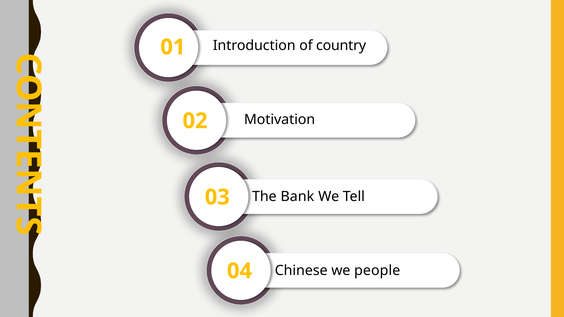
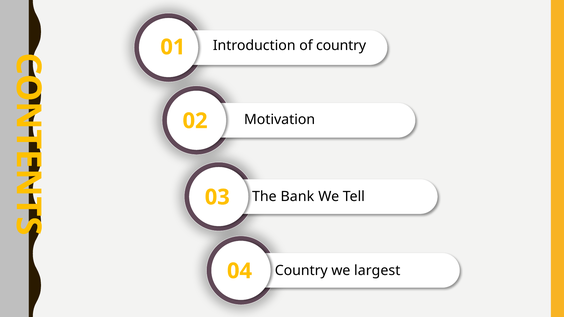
Chinese at (301, 271): Chinese -> Country
people: people -> largest
